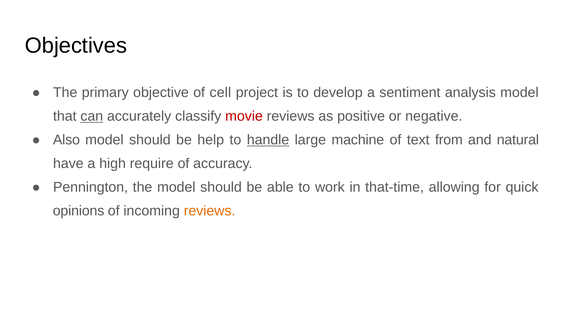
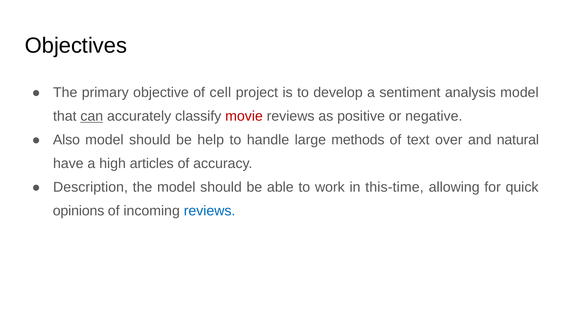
handle underline: present -> none
machine: machine -> methods
from: from -> over
require: require -> articles
Pennington: Pennington -> Description
that-time: that-time -> this-time
reviews at (210, 211) colour: orange -> blue
